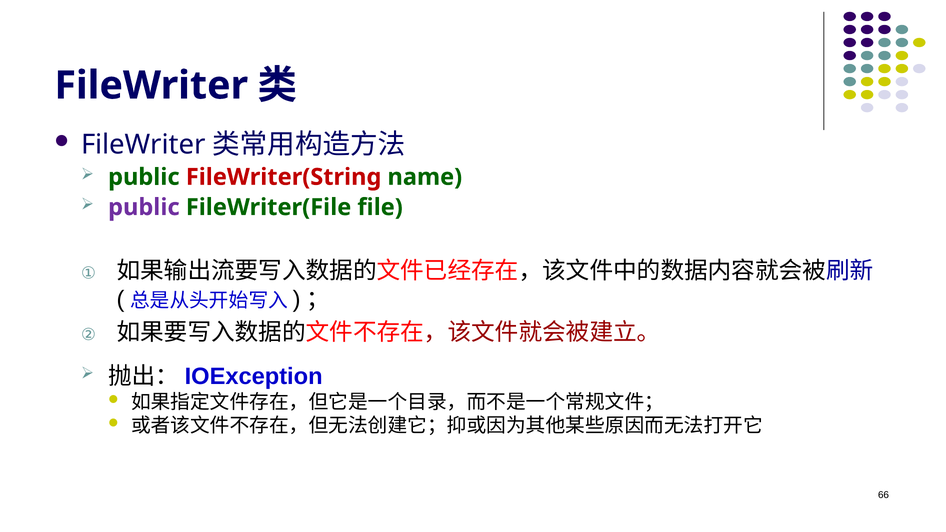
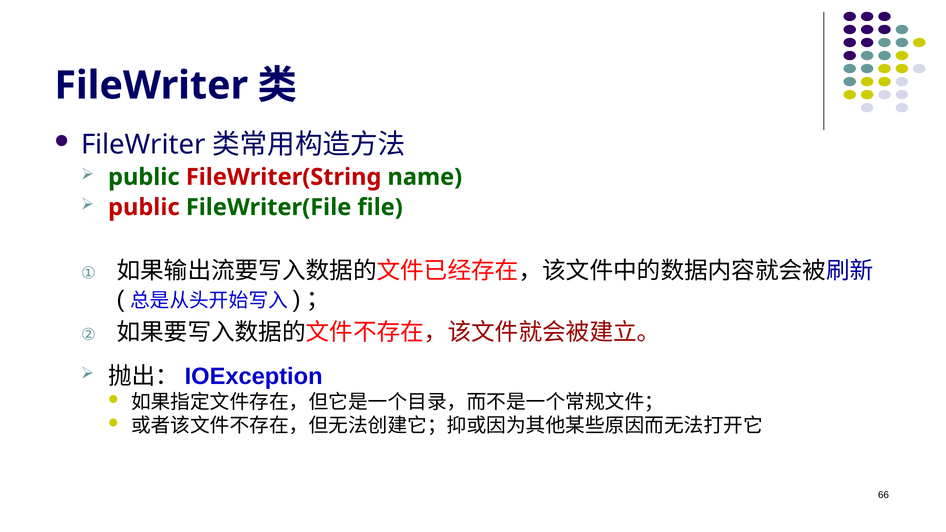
public at (144, 207) colour: purple -> red
